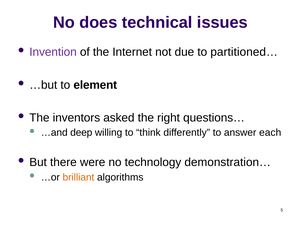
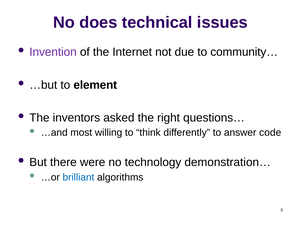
partitioned…: partitioned… -> community…
deep: deep -> most
each: each -> code
brilliant colour: orange -> blue
